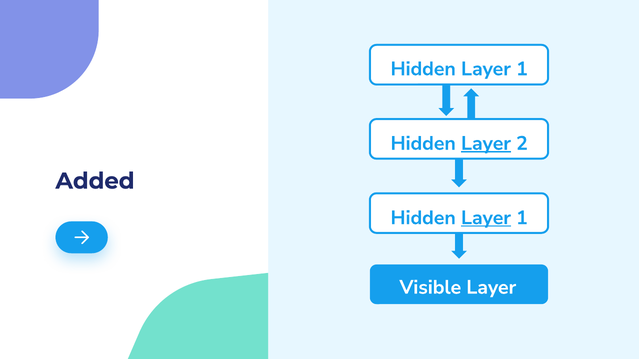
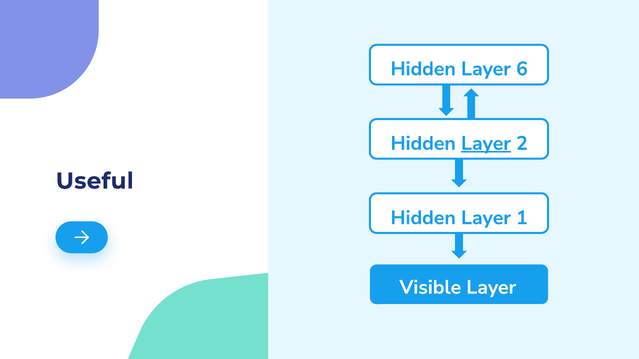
1 at (522, 69): 1 -> 6
Added: Added -> Useful
Layer at (486, 218) underline: present -> none
